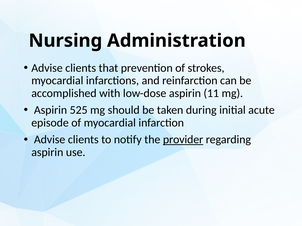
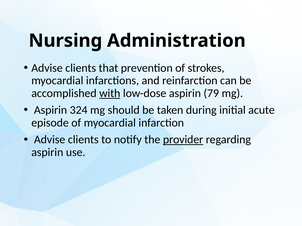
with underline: none -> present
11: 11 -> 79
525: 525 -> 324
